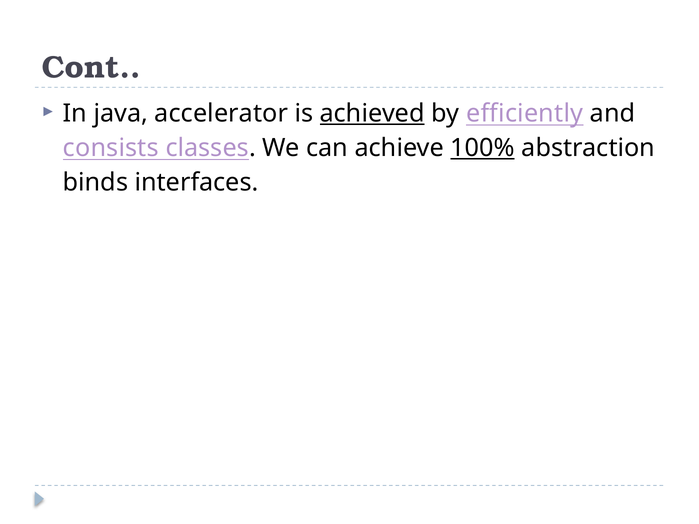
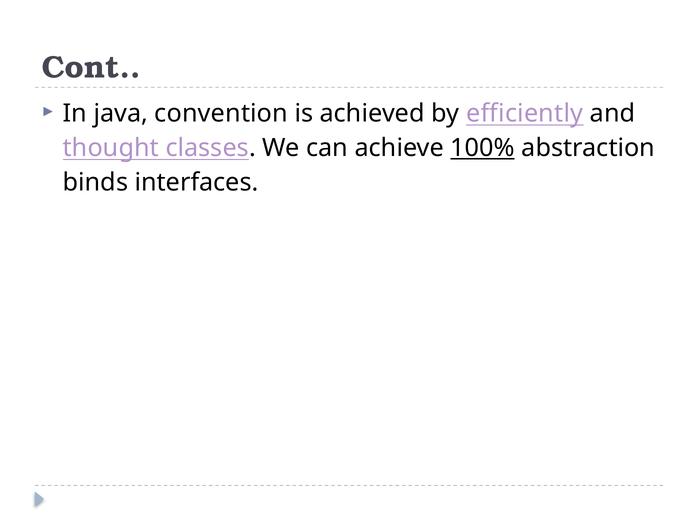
accelerator: accelerator -> convention
achieved underline: present -> none
consists: consists -> thought
